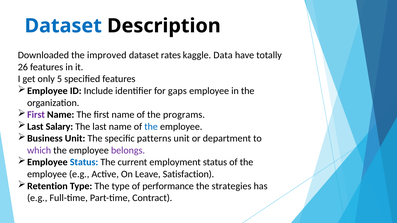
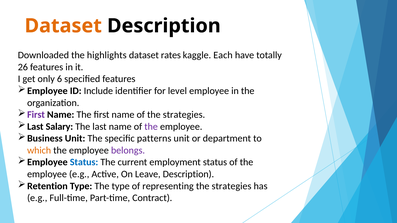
Dataset at (63, 26) colour: blue -> orange
improved: improved -> highlights
Data: Data -> Each
5: 5 -> 6
gaps: gaps -> level
of the programs: programs -> strategies
the at (151, 127) colour: blue -> purple
which colour: purple -> orange
Leave Satisfaction: Satisfaction -> Description
performance: performance -> representing
